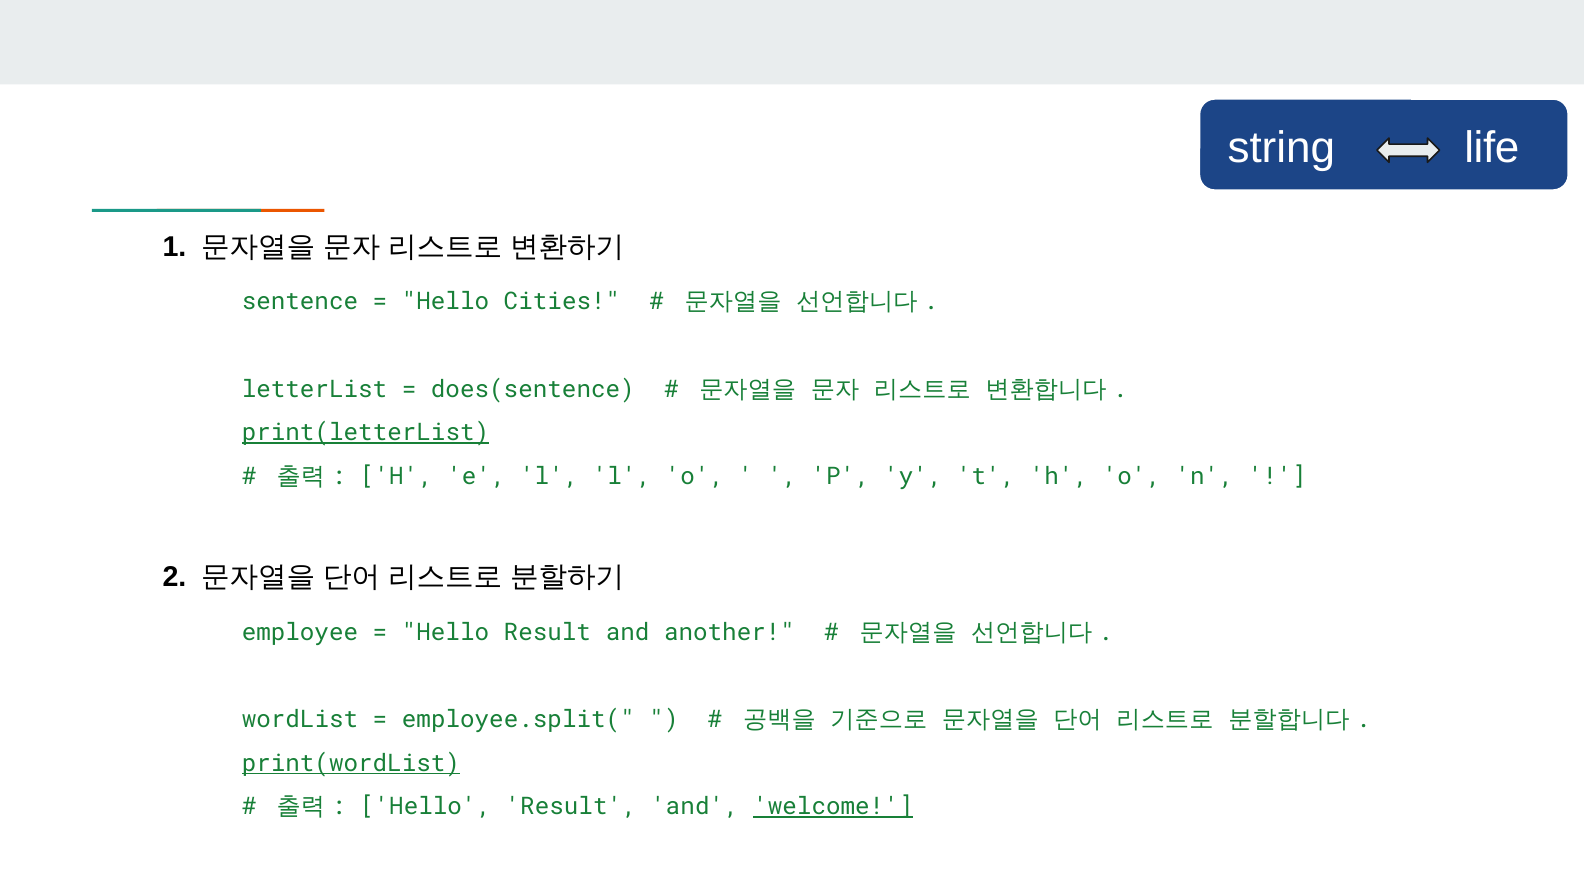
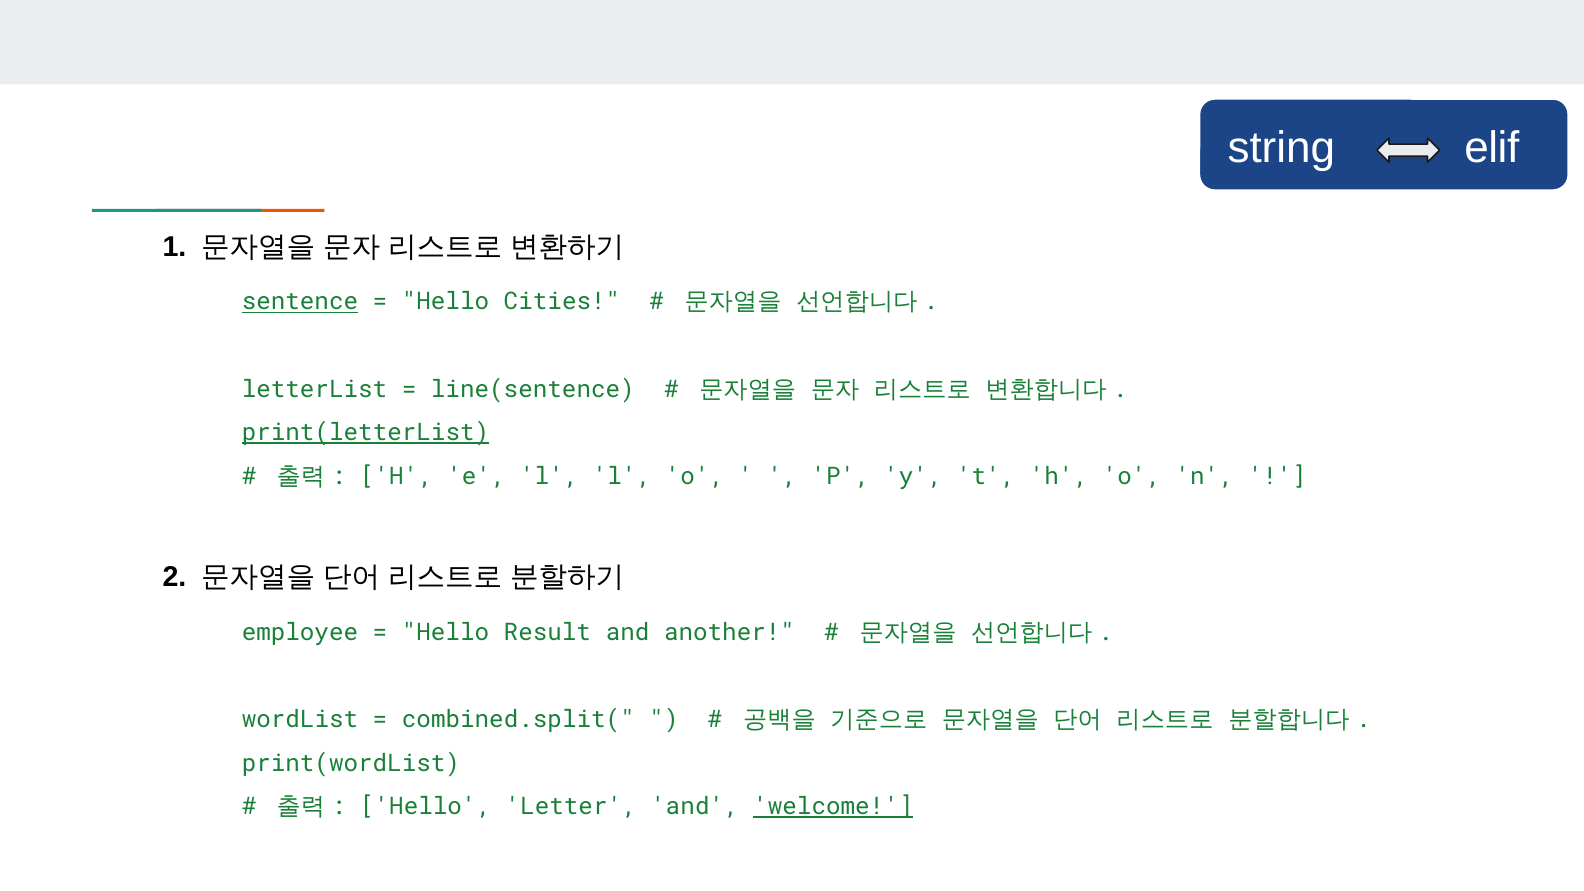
life: life -> elif
sentence underline: none -> present
does(sentence: does(sentence -> line(sentence
employee.split(: employee.split( -> combined.split(
print(wordList underline: present -> none
Result at (571, 807): Result -> Letter
